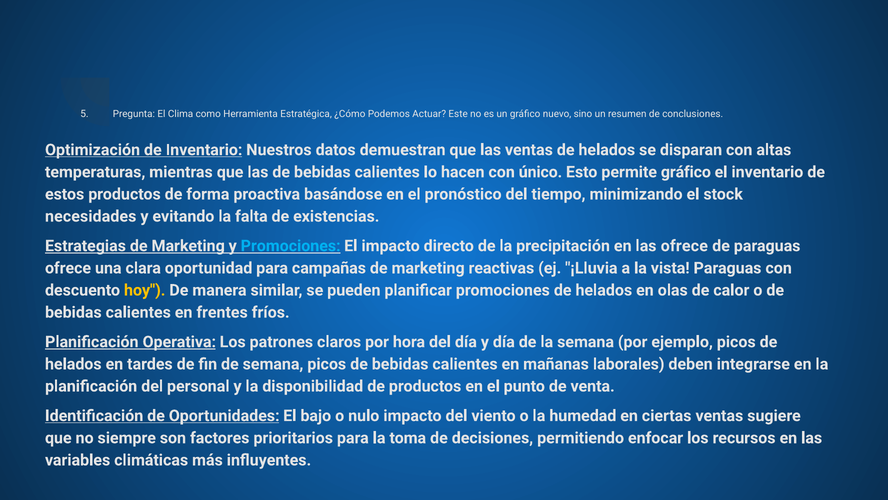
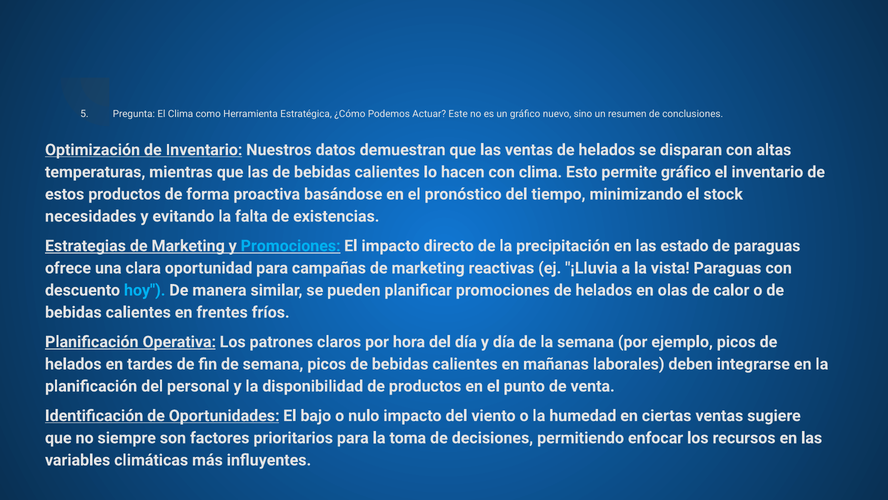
con único: único -> clima
las ofrece: ofrece -> estado
hoy colour: yellow -> light blue
